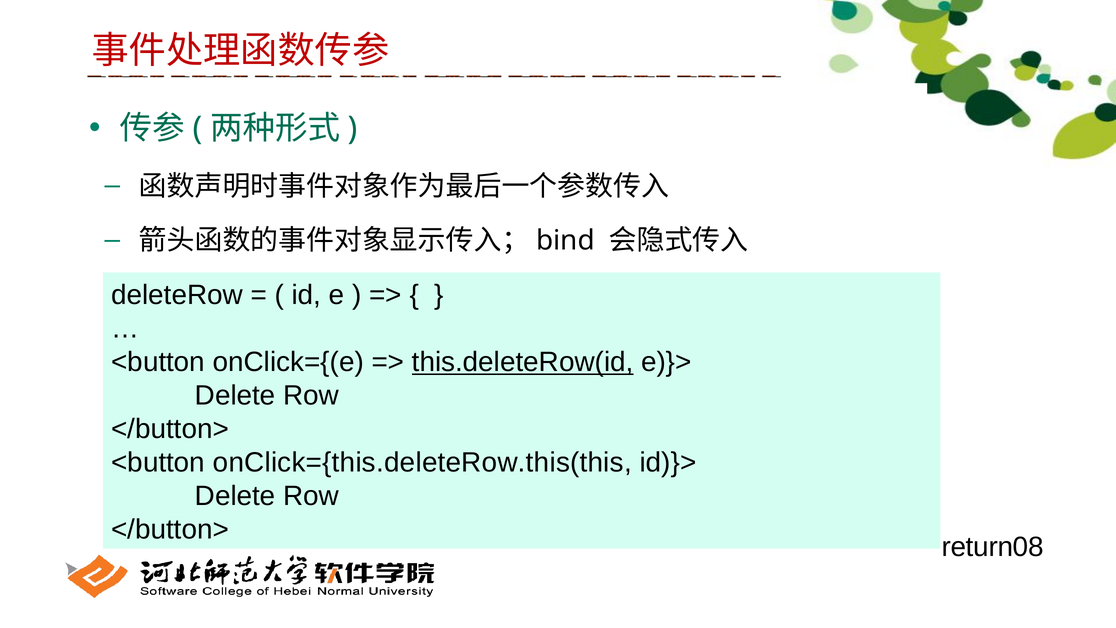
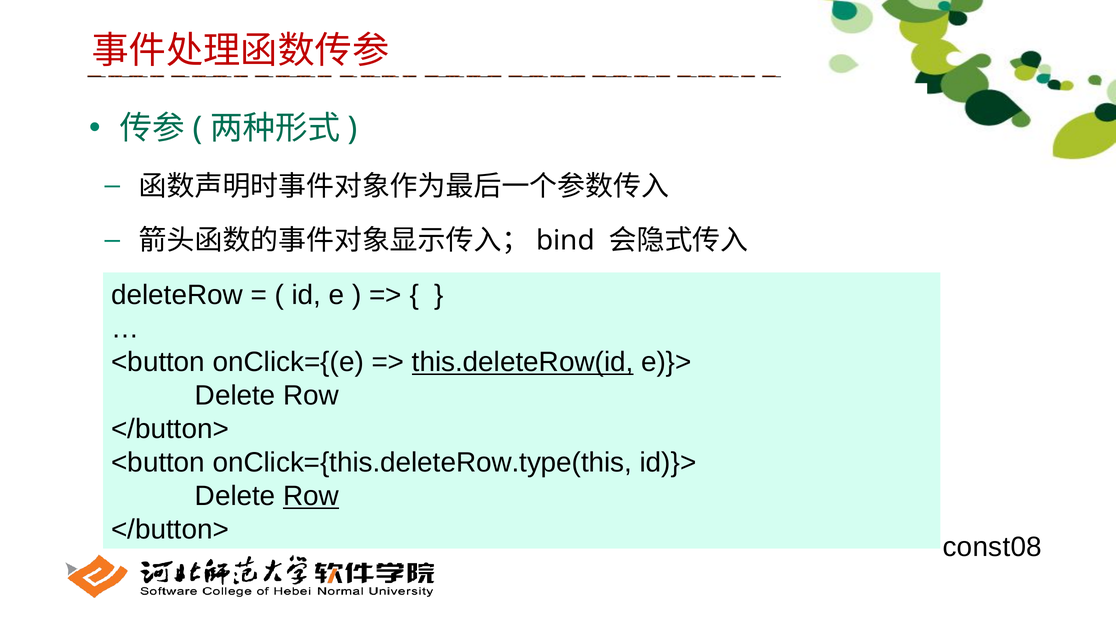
onClick={this.deleteRow.this(this: onClick={this.deleteRow.this(this -> onClick={this.deleteRow.type(this
Row at (311, 496) underline: none -> present
return08: return08 -> const08
